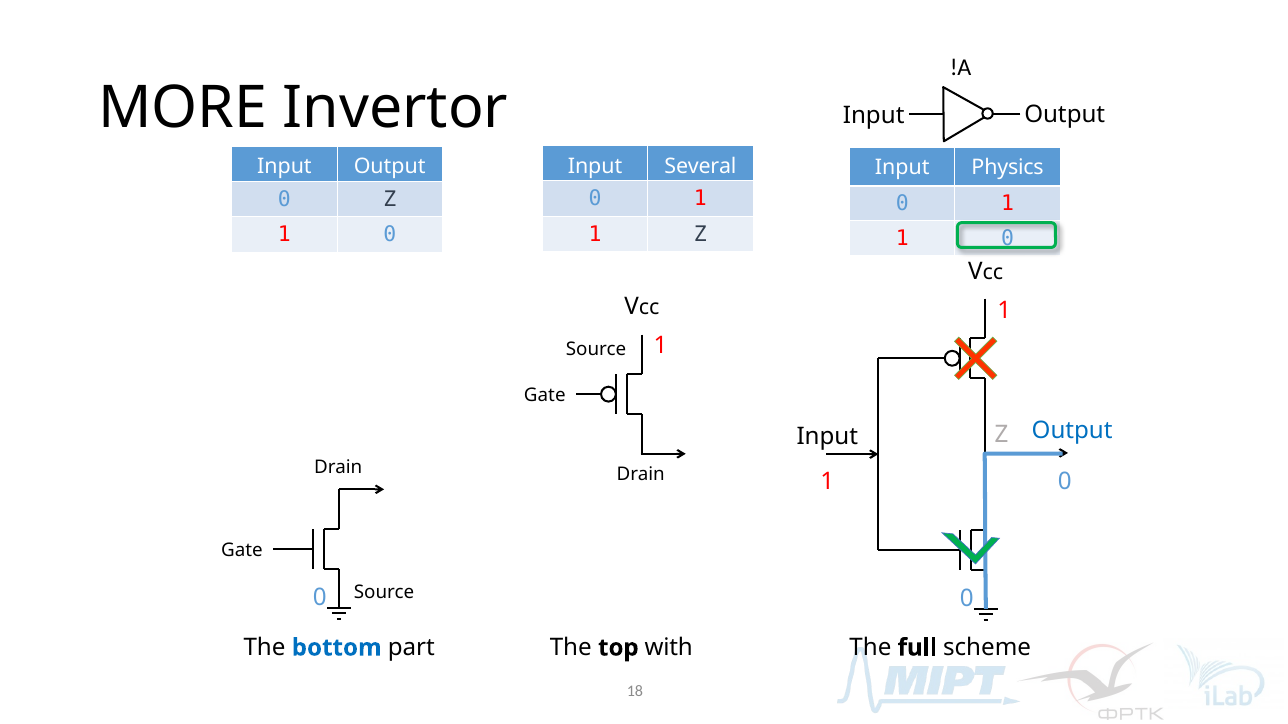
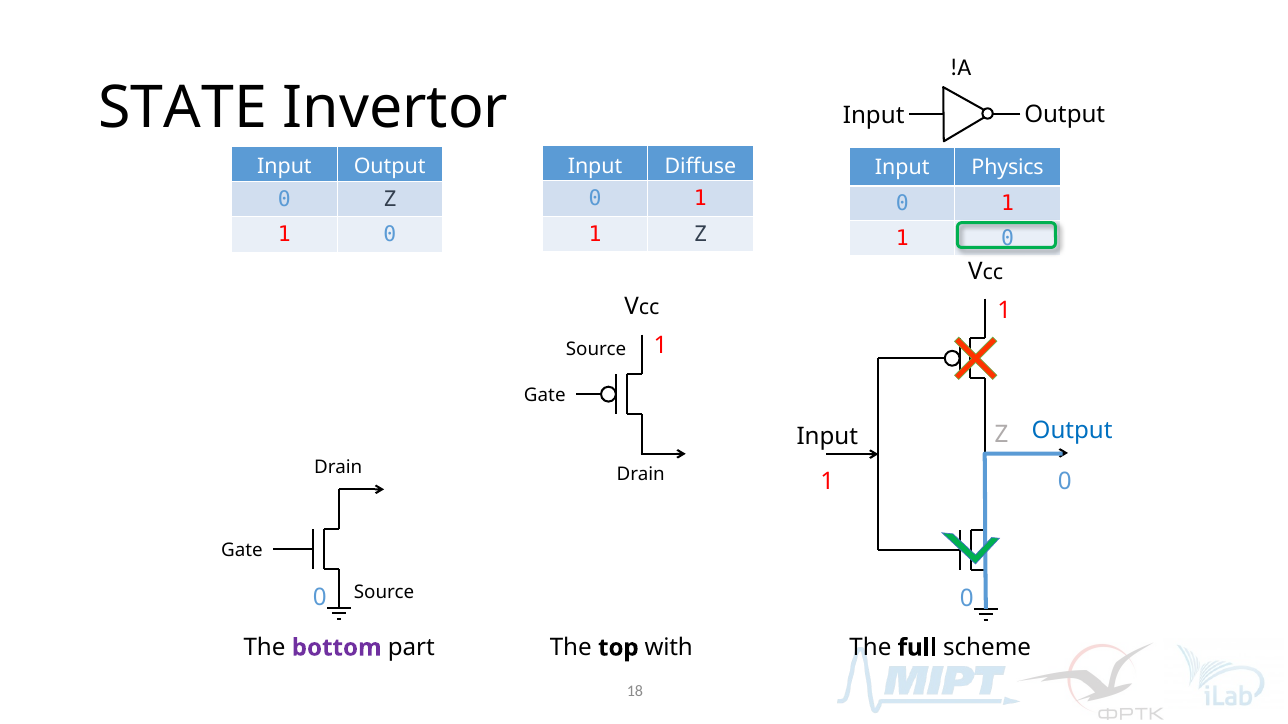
MORE: MORE -> STATE
Several: Several -> Diffuse
bottom colour: blue -> purple
